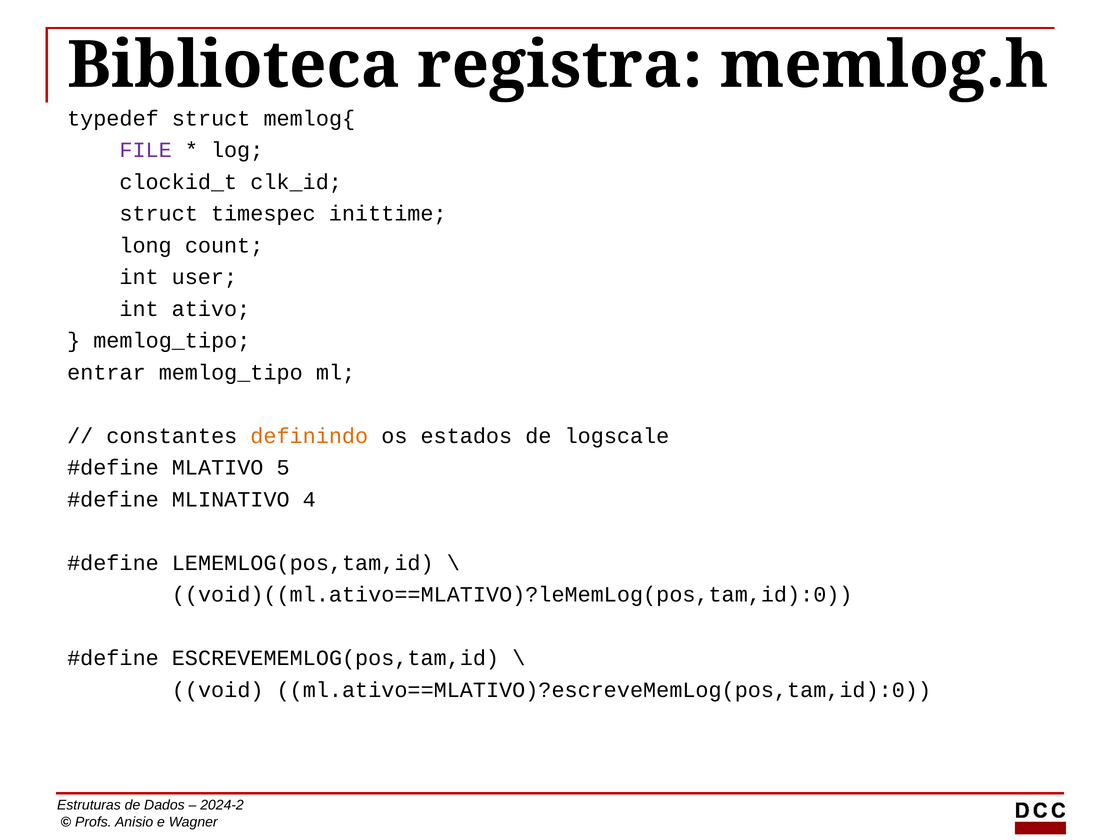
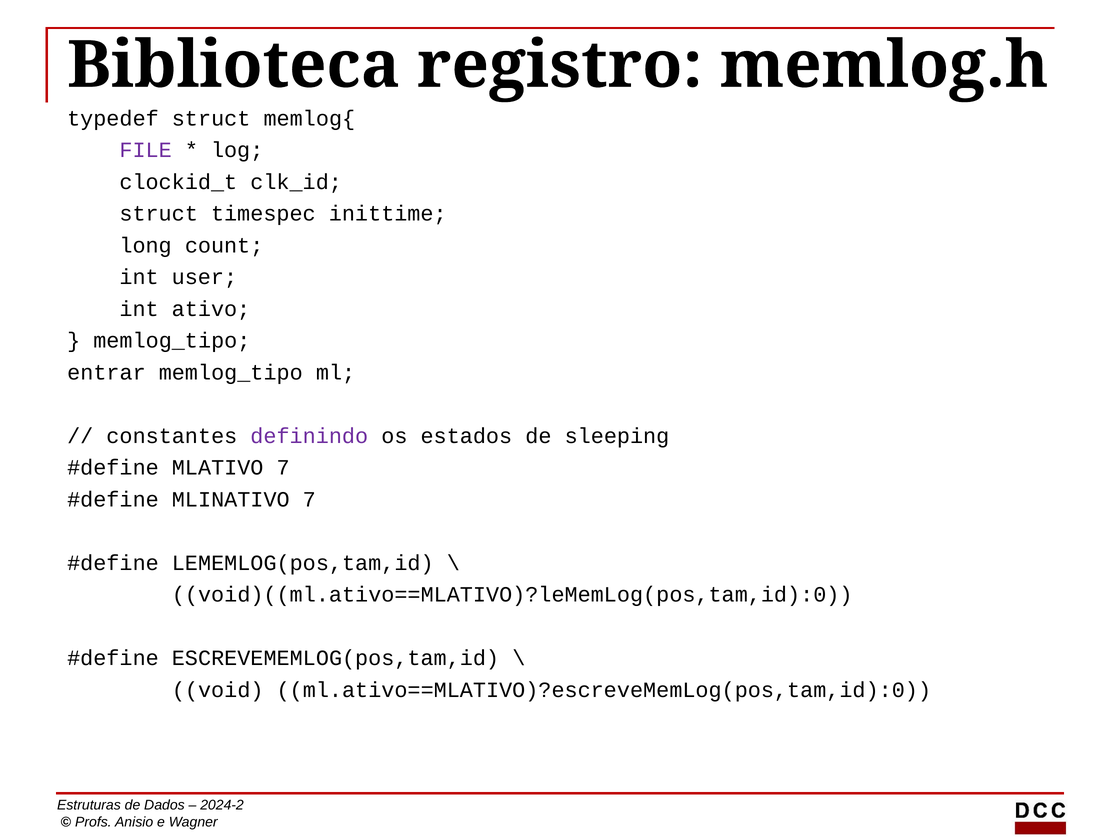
registra: registra -> registro
definindo colour: orange -> purple
logscale: logscale -> sleeping
MLATIVO 5: 5 -> 7
MLINATIVO 4: 4 -> 7
